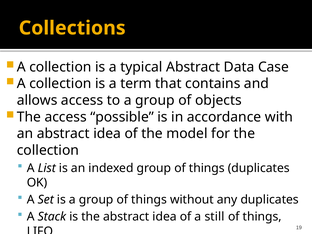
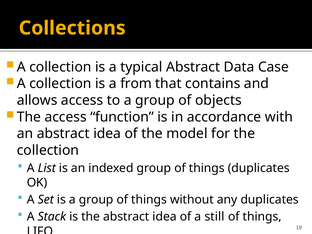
term: term -> from
possible: possible -> function
